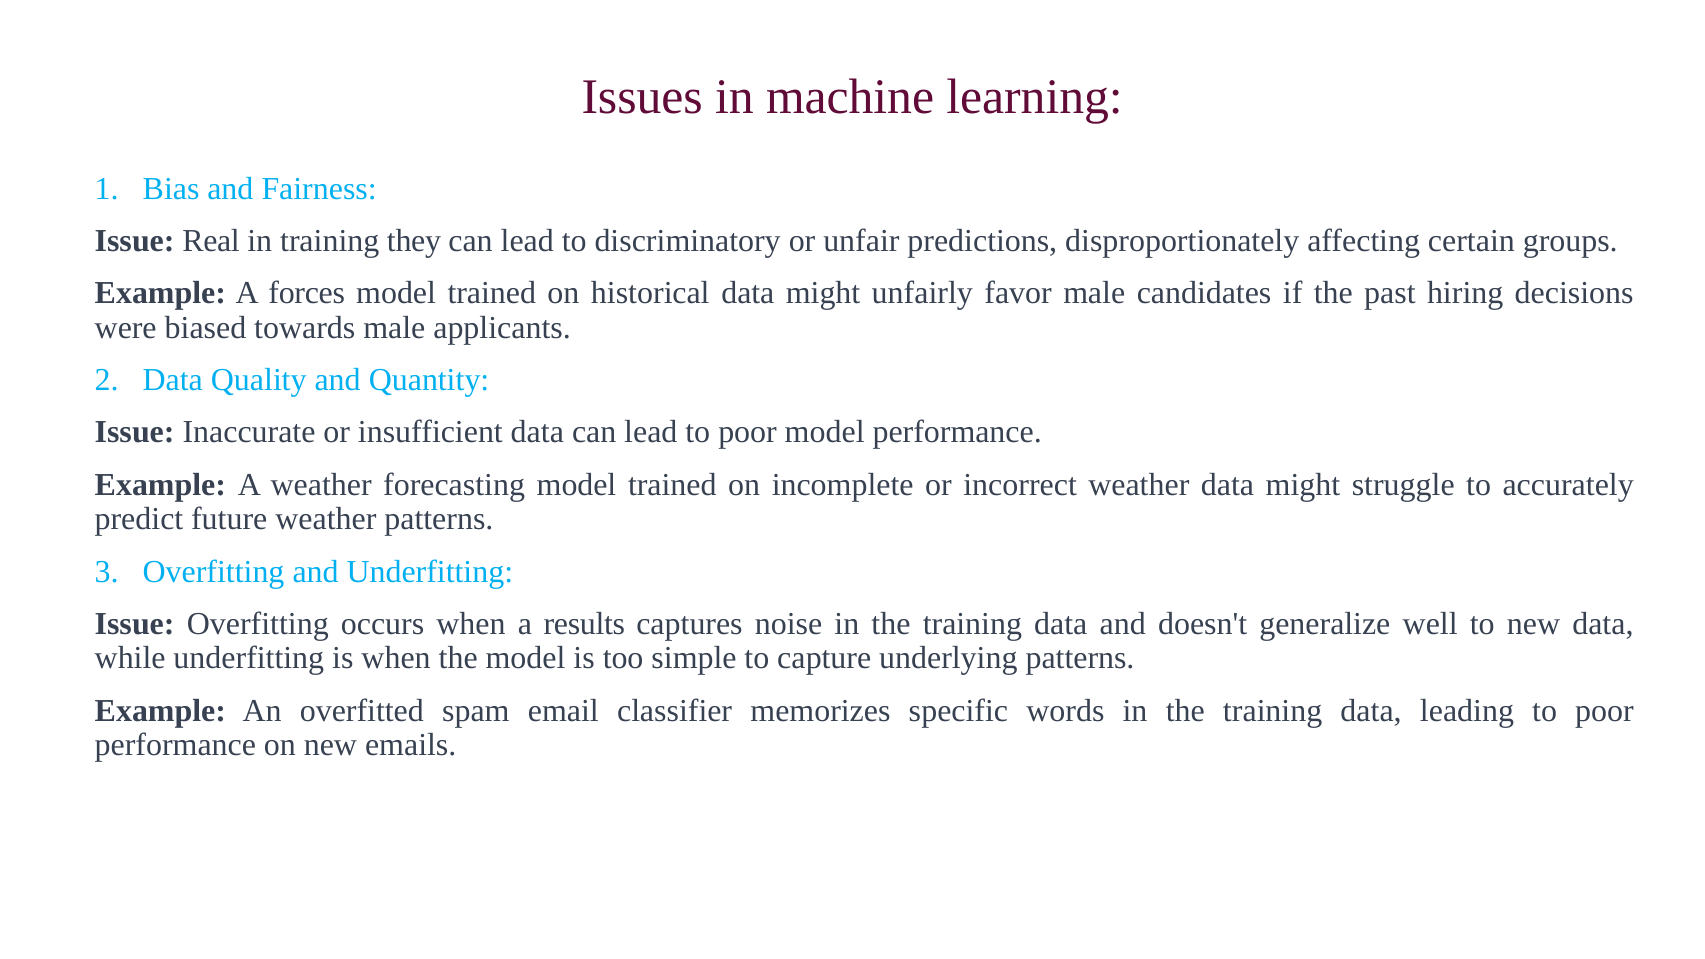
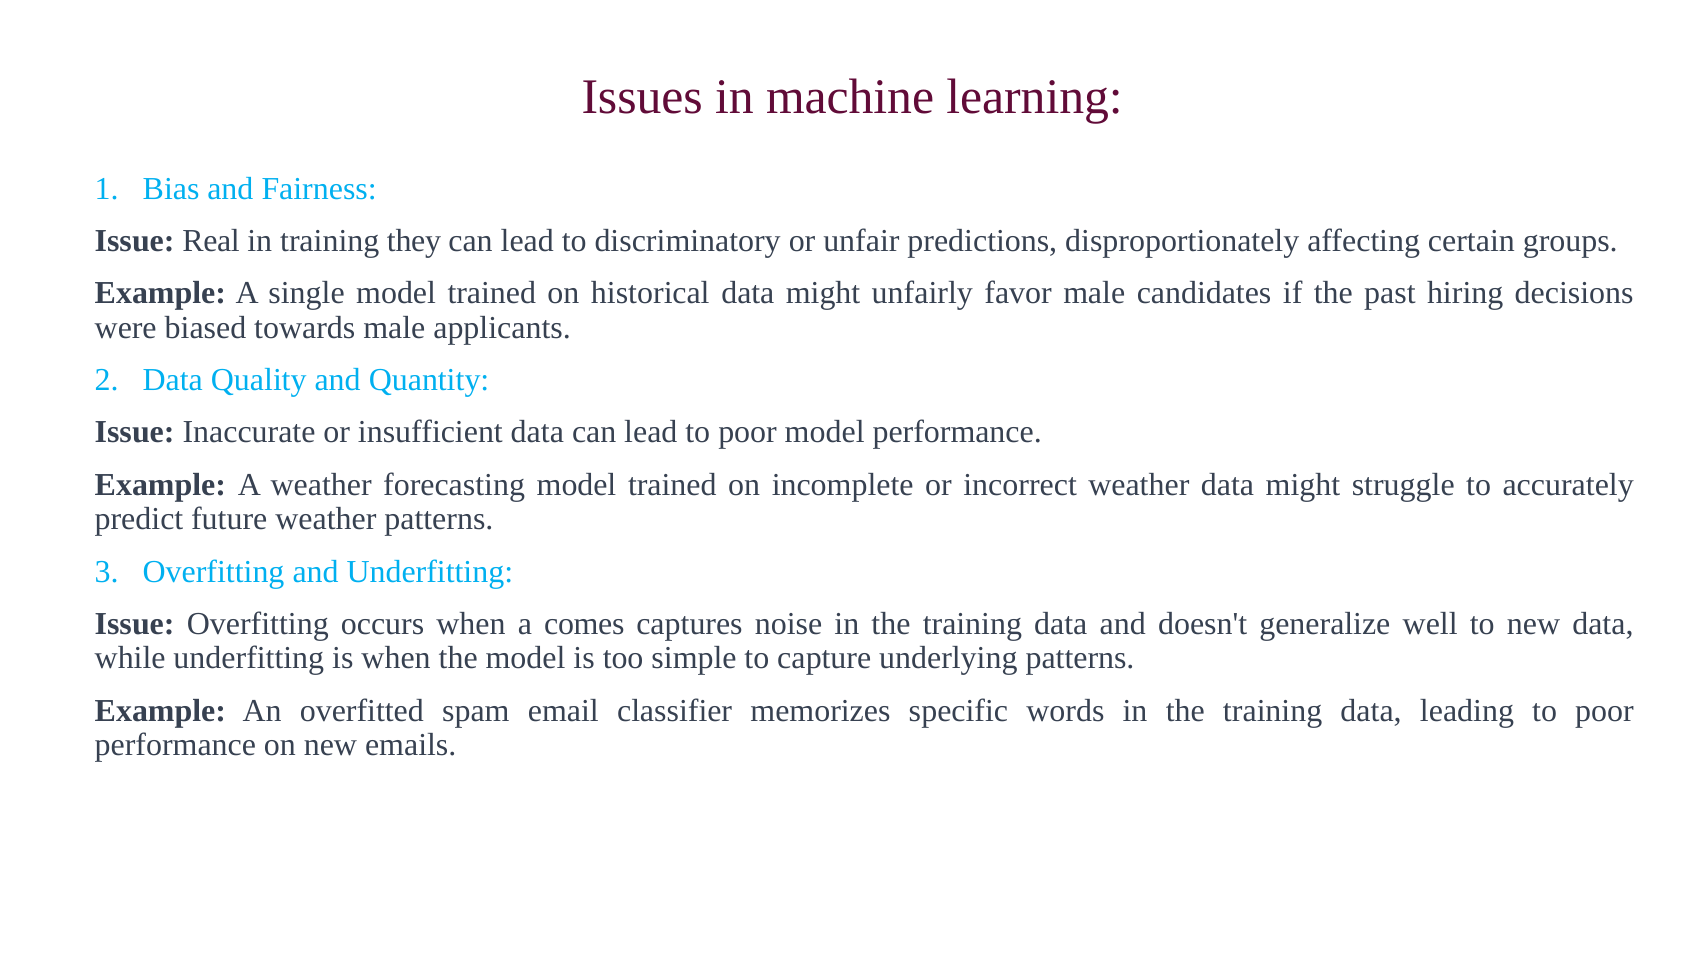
forces: forces -> single
results: results -> comes
